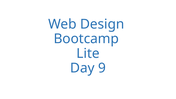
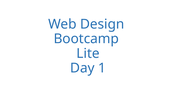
9: 9 -> 1
